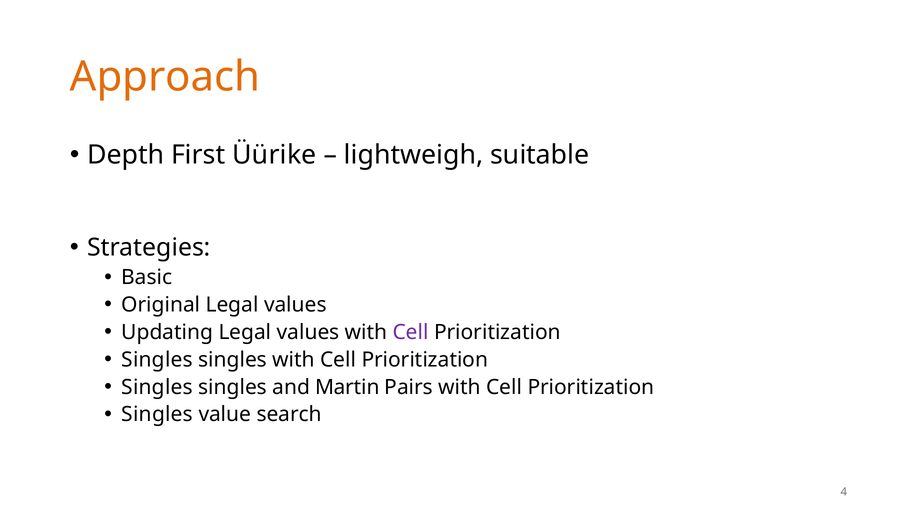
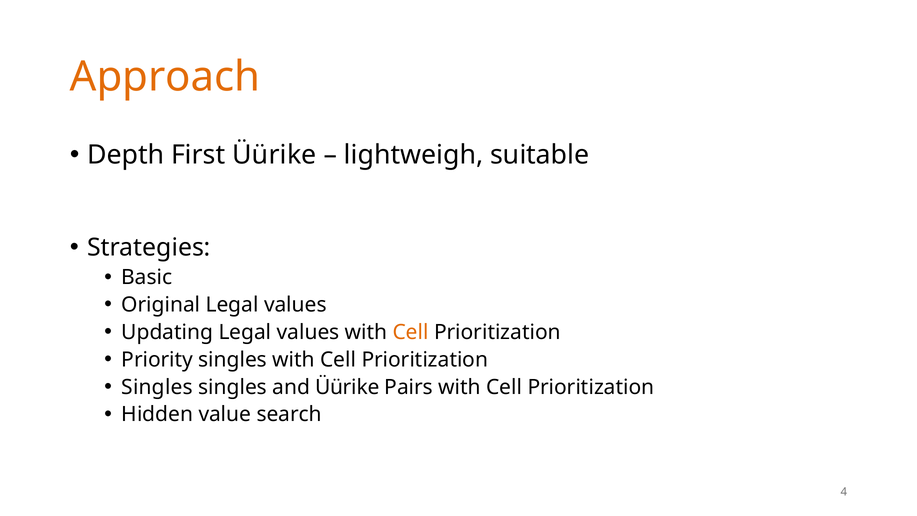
Cell at (411, 332) colour: purple -> orange
Singles at (157, 359): Singles -> Priority
and Martin: Martin -> Üürike
Singles at (157, 414): Singles -> Hidden
